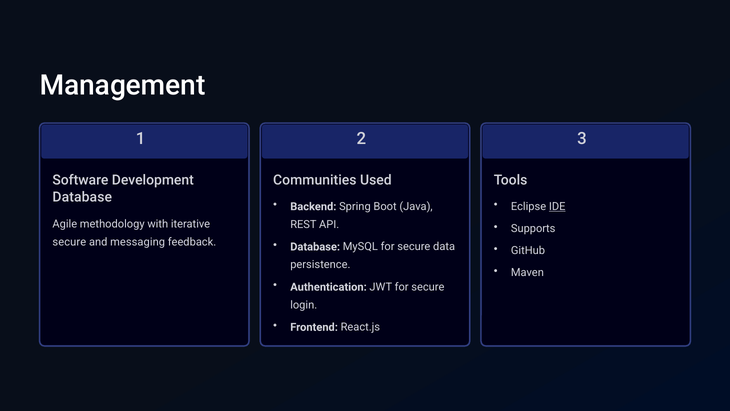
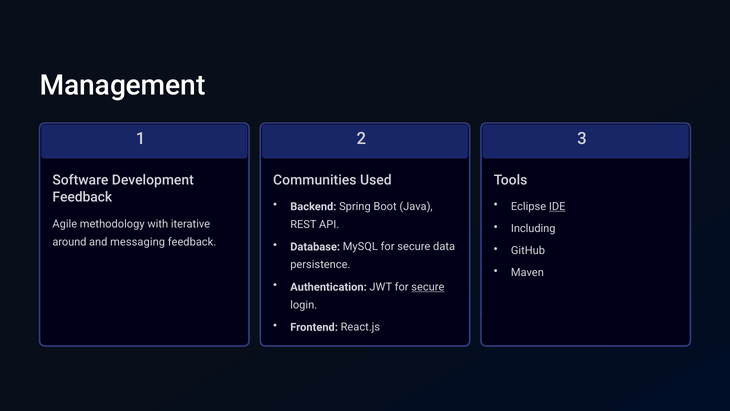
Database at (82, 197): Database -> Feedback
Supports: Supports -> Including
secure at (69, 242): secure -> around
secure at (428, 287) underline: none -> present
